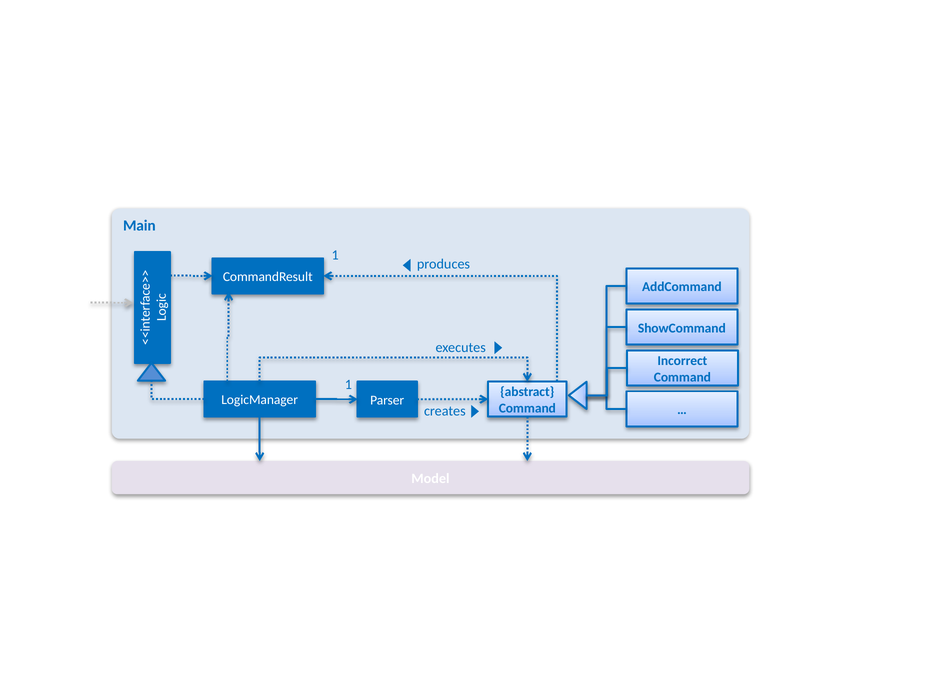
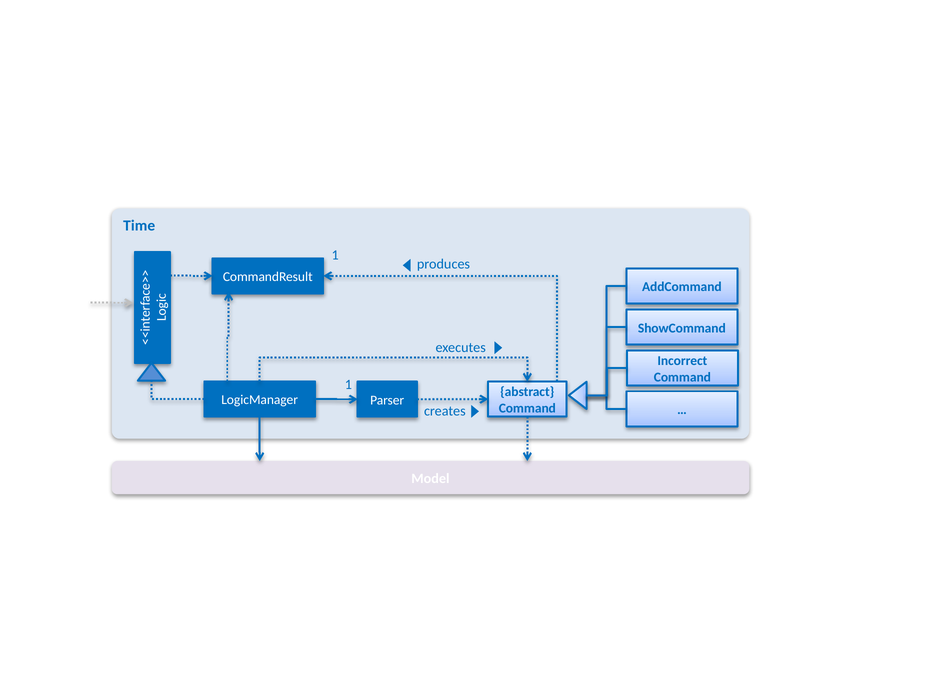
Main: Main -> Time
